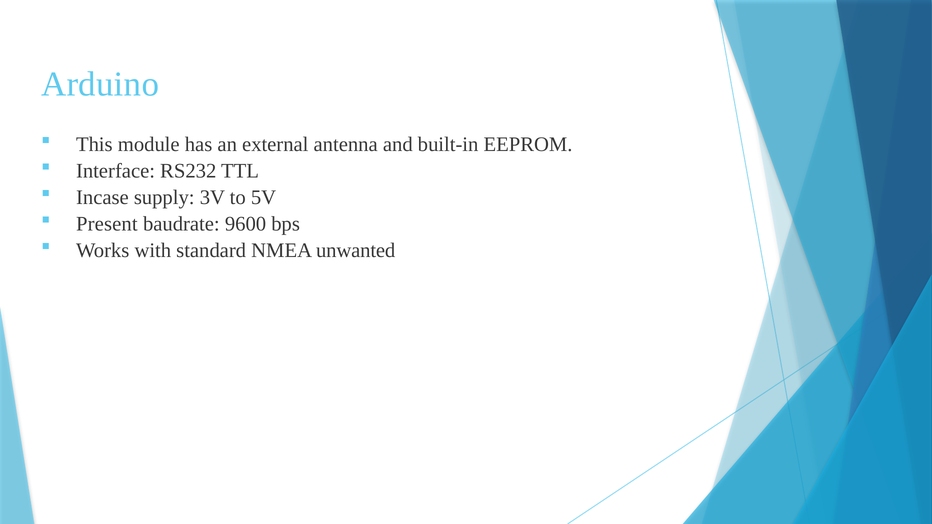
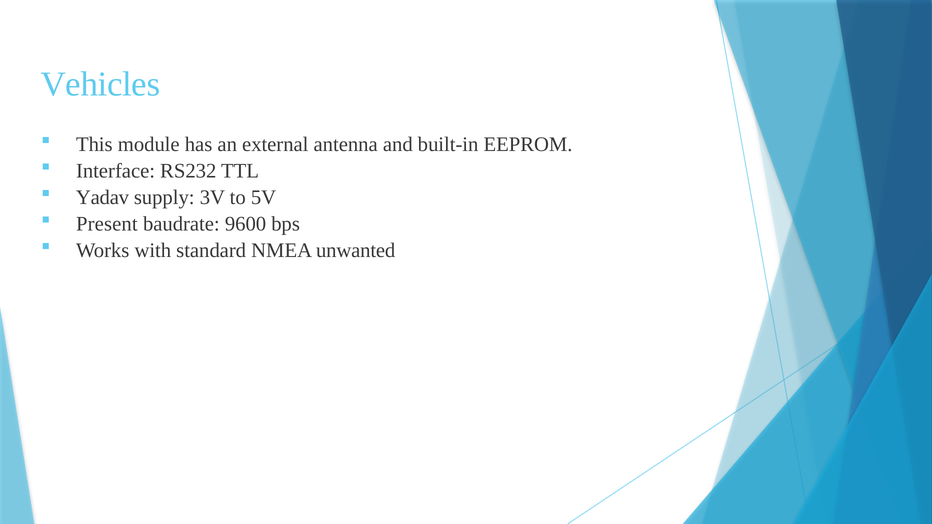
Arduino: Arduino -> Vehicles
Incase: Incase -> Yadav
